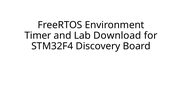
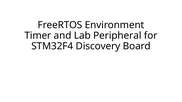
Download: Download -> Peripheral
